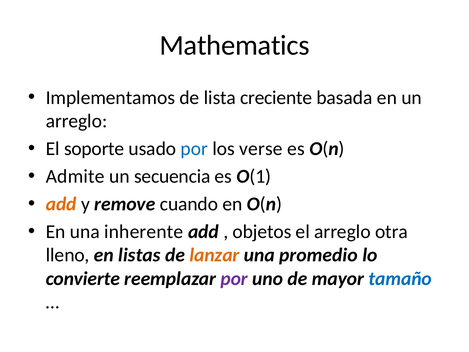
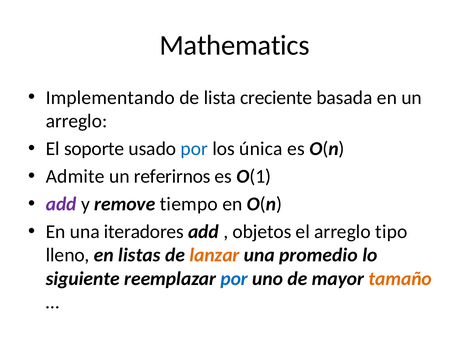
Implementamos: Implementamos -> Implementando
verse: verse -> única
secuencia: secuencia -> referirnos
add at (61, 204) colour: orange -> purple
cuando: cuando -> tiempo
inherente: inherente -> iteradores
otra: otra -> tipo
convierte: convierte -> siguiente
por at (234, 278) colour: purple -> blue
tamaño colour: blue -> orange
